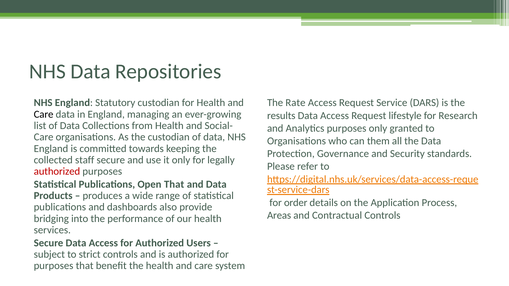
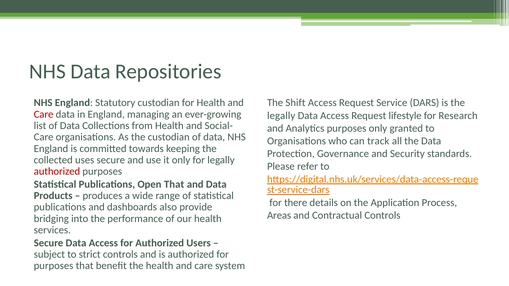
Rate: Rate -> Shift
Care at (44, 114) colour: black -> red
results at (281, 116): results -> legally
them: them -> track
staff: staff -> uses
order: order -> there
